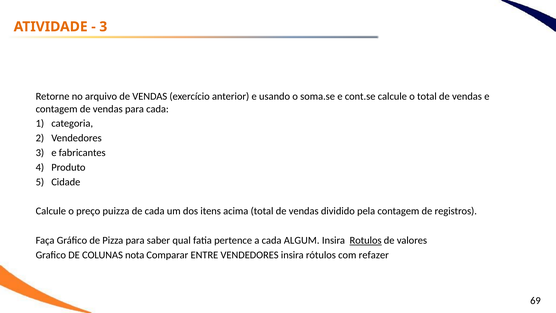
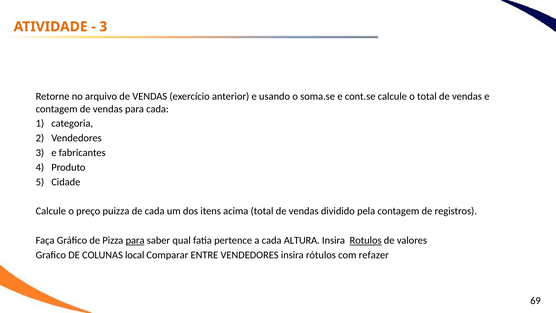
para at (135, 240) underline: none -> present
ALGUM: ALGUM -> ALTURA
nota: nota -> local
